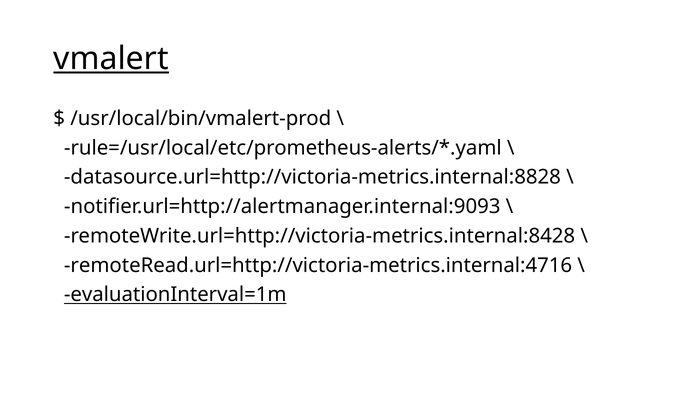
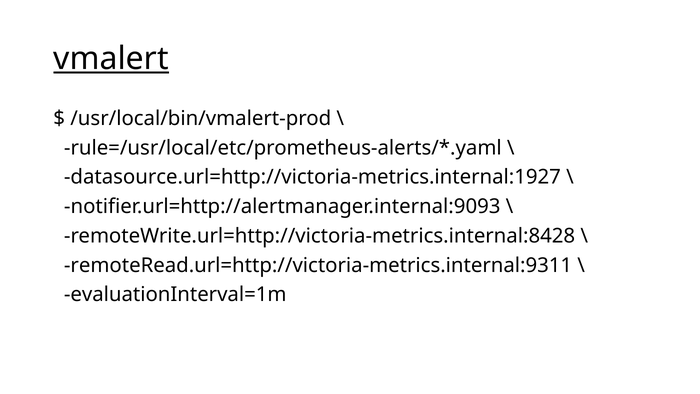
datasource.url=http://victoria-metrics.internal:8828: datasource.url=http://victoria-metrics.internal:8828 -> datasource.url=http://victoria-metrics.internal:1927
remoteRead.url=http://victoria-metrics.internal:4716: remoteRead.url=http://victoria-metrics.internal:4716 -> remoteRead.url=http://victoria-metrics.internal:9311
evaluationInterval=1m underline: present -> none
